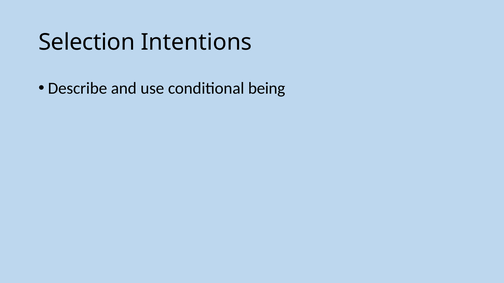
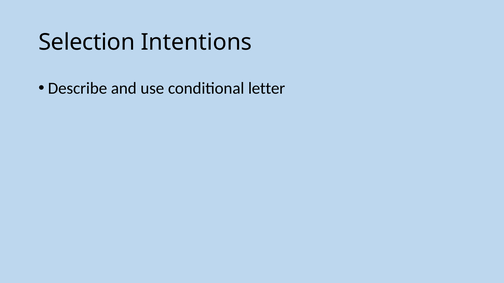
being: being -> letter
